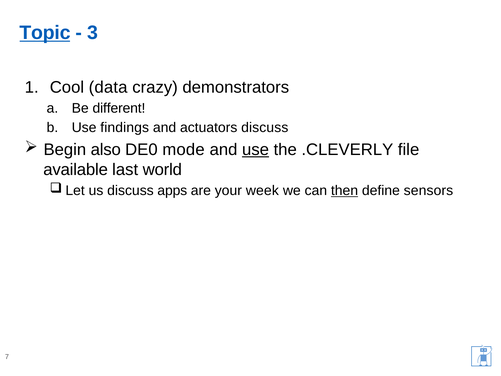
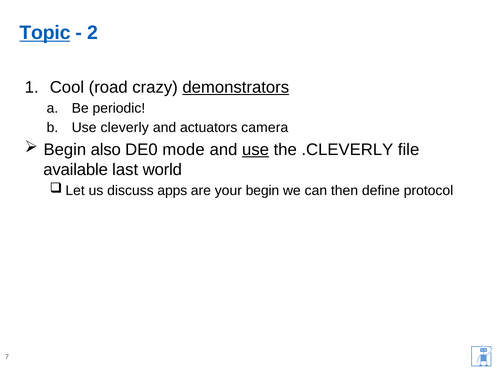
3: 3 -> 2
data: data -> road
demonstrators underline: none -> present
different: different -> periodic
findings: findings -> cleverly
actuators discuss: discuss -> camera
your week: week -> begin
then underline: present -> none
sensors: sensors -> protocol
